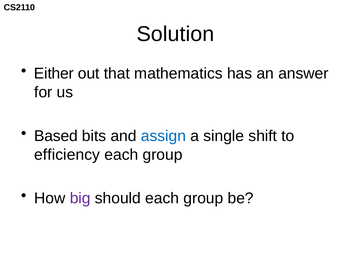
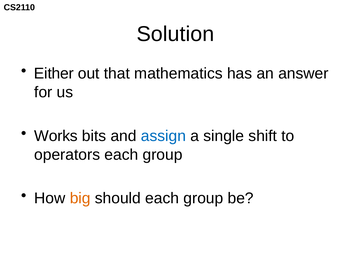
Based: Based -> Works
efficiency: efficiency -> operators
big colour: purple -> orange
